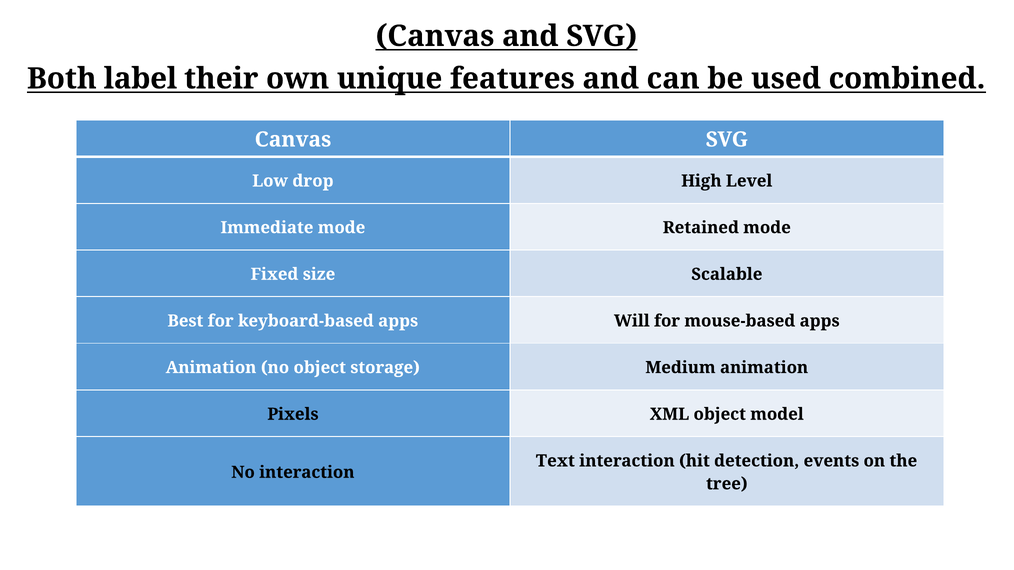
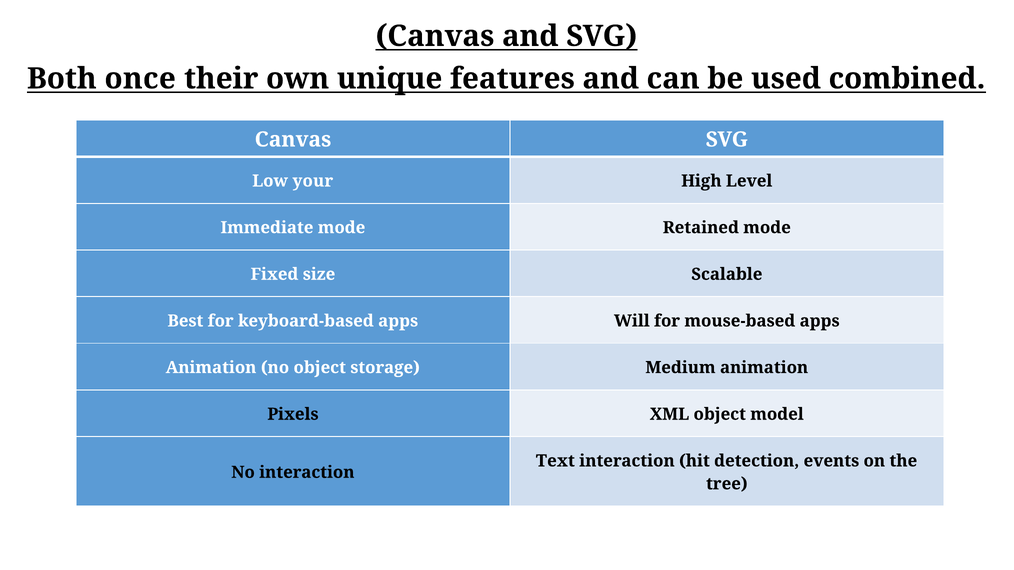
label: label -> once
drop: drop -> your
